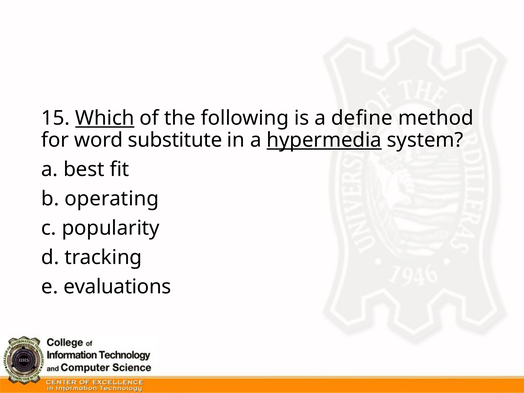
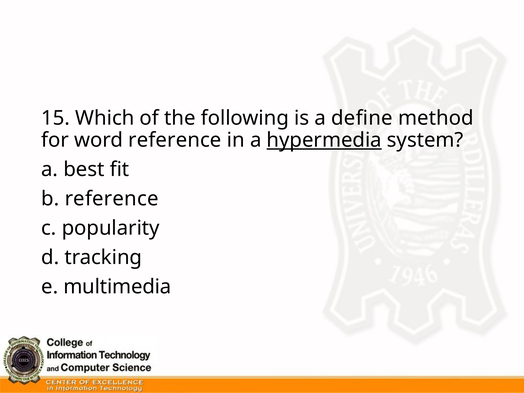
Which underline: present -> none
word substitute: substitute -> reference
b operating: operating -> reference
evaluations: evaluations -> multimedia
